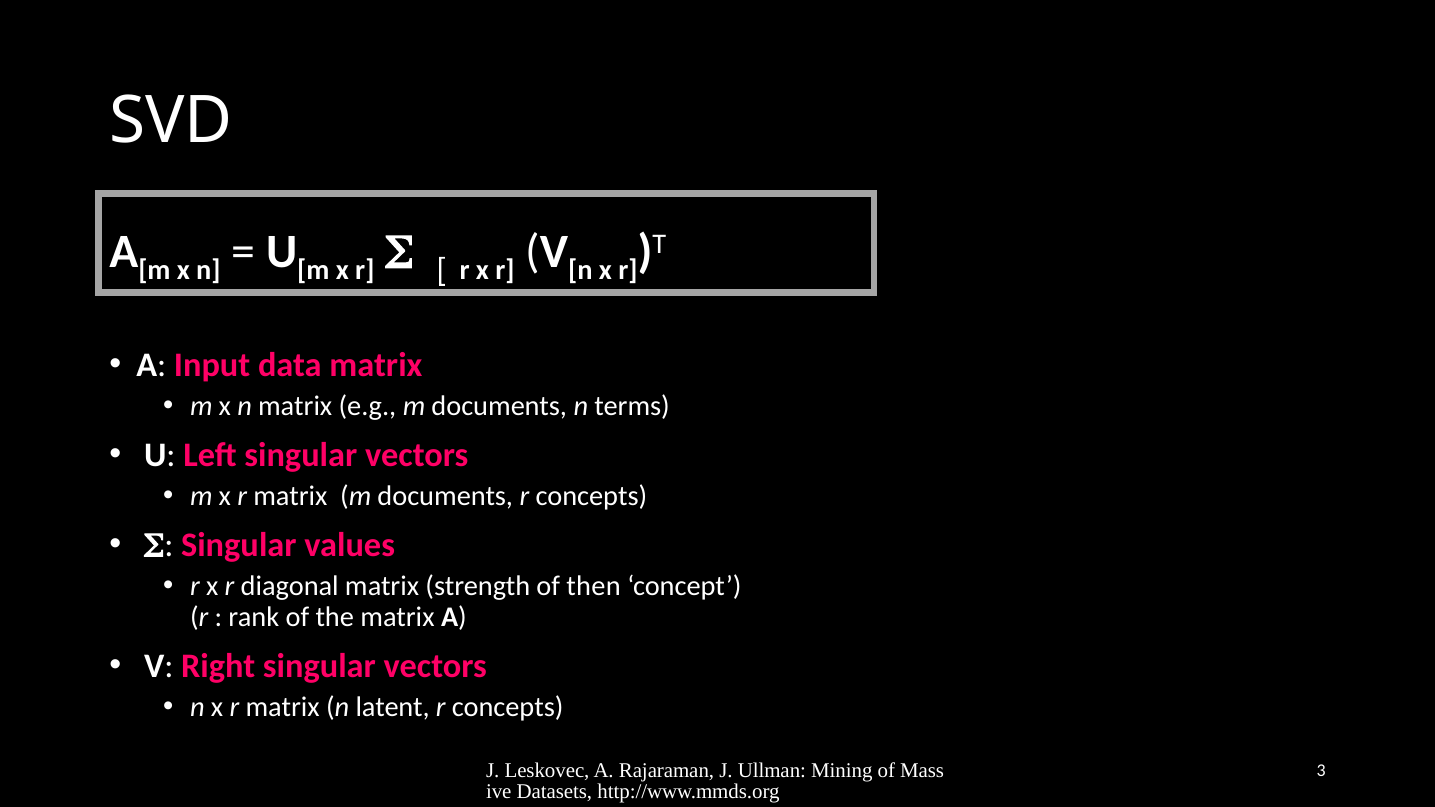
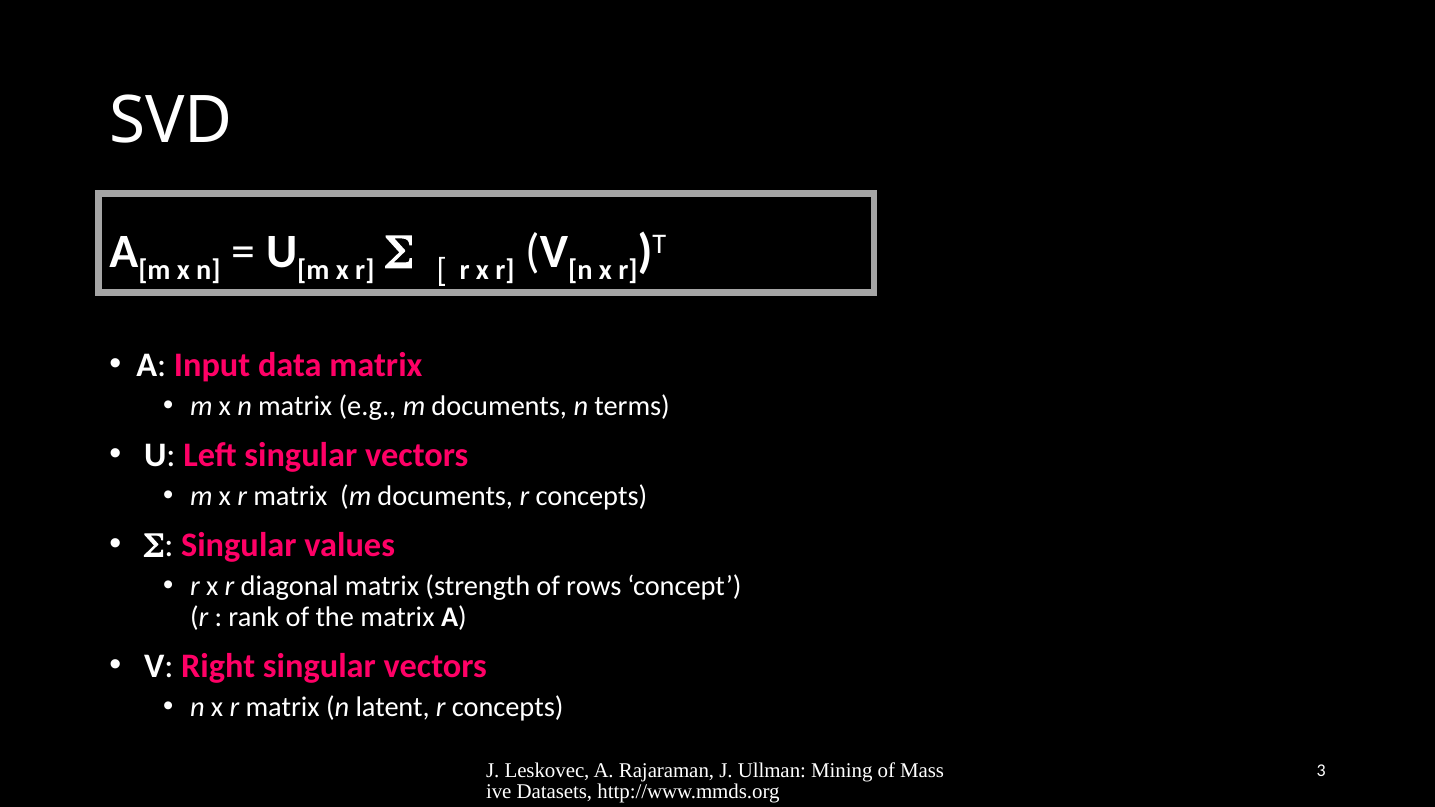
then: then -> rows
